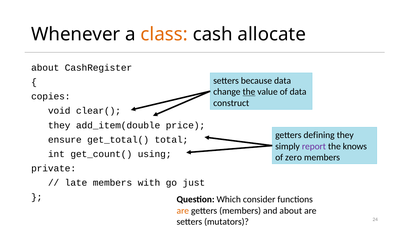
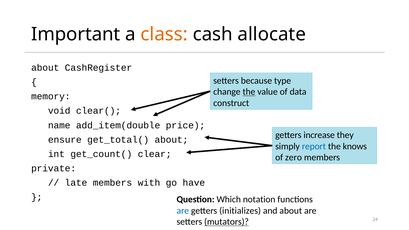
Whenever: Whenever -> Important
because data: data -> type
copies: copies -> memory
they at (59, 125): they -> name
defining: defining -> increase
get_total( total: total -> about
report colour: purple -> blue
using: using -> clear
just: just -> have
consider: consider -> notation
are at (183, 211) colour: orange -> blue
getters members: members -> initializes
mutators underline: none -> present
